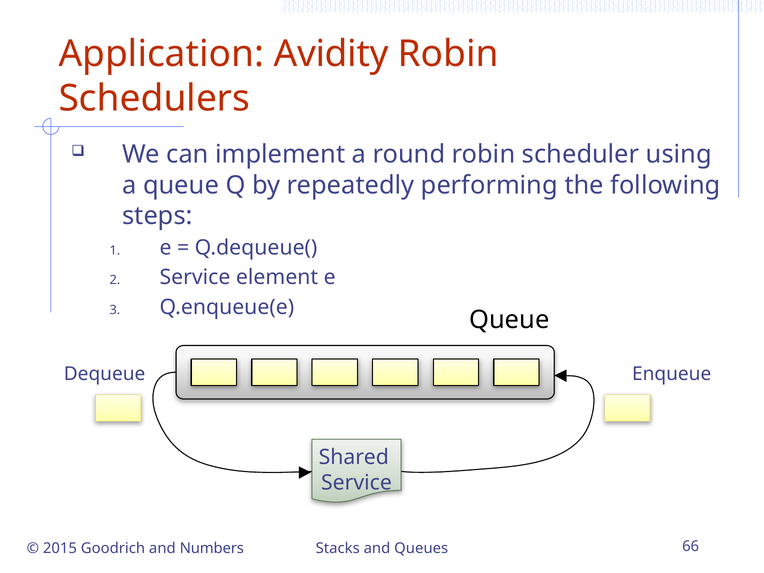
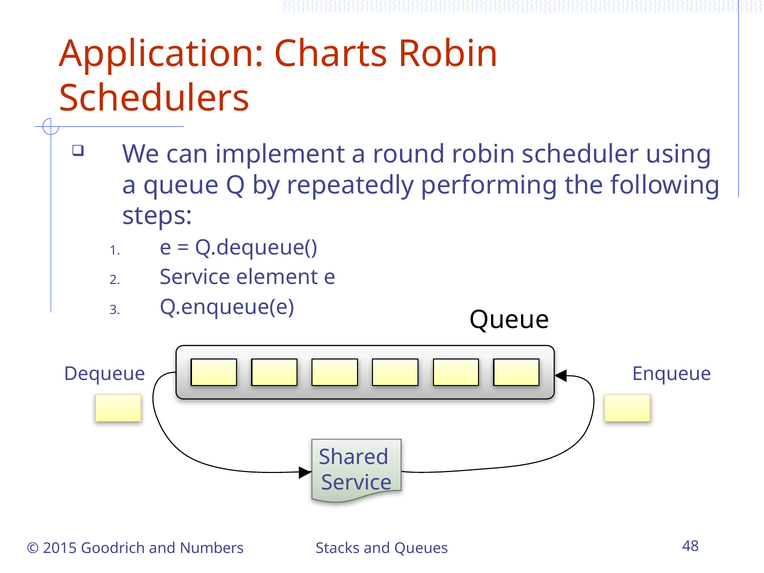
Avidity: Avidity -> Charts
66: 66 -> 48
